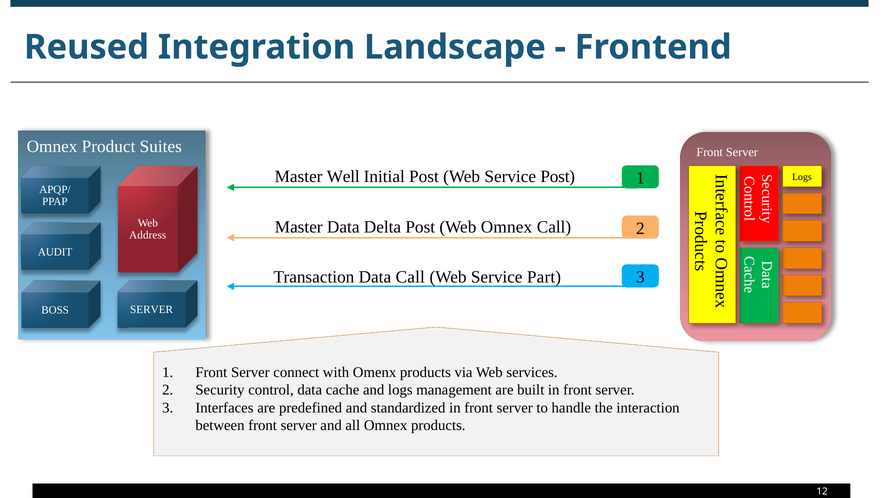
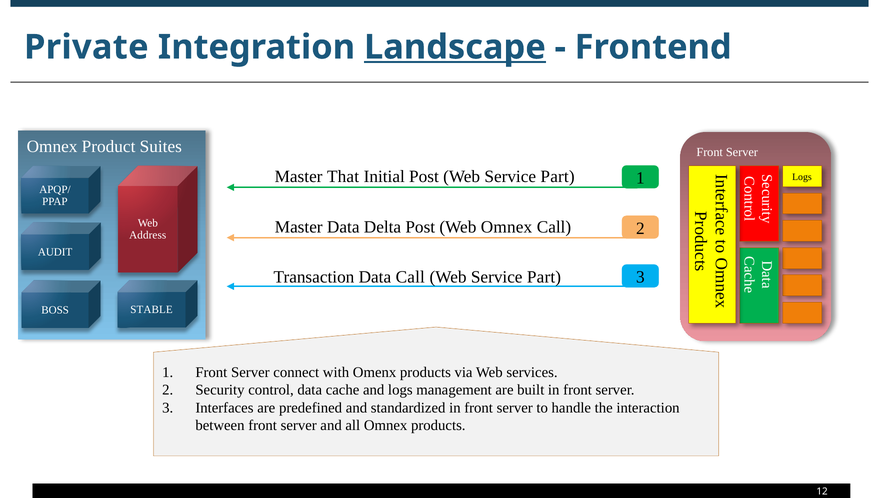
Reused: Reused -> Private
Landscape underline: none -> present
Well: Well -> That
Post Web Service Post: Post -> Part
SERVER at (152, 310): SERVER -> STABLE
